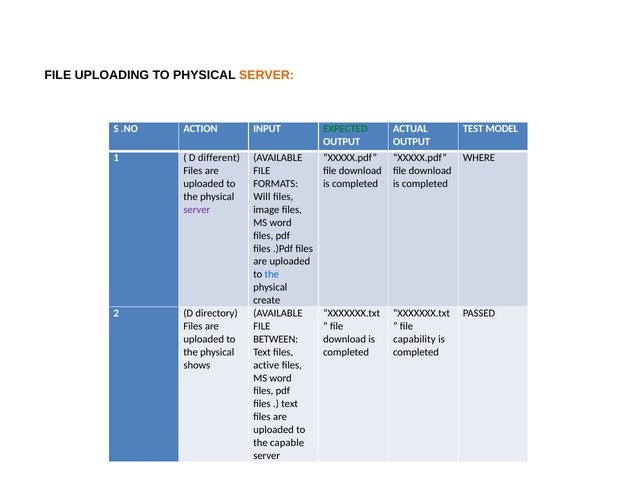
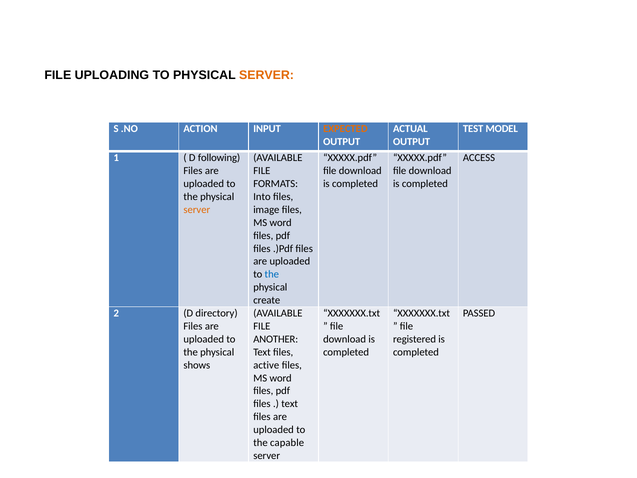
EXPECTED colour: green -> orange
different: different -> following
WHERE: WHERE -> ACCESS
Will: Will -> Into
server at (197, 210) colour: purple -> orange
BETWEEN: BETWEEN -> ANOTHER
capability: capability -> registered
